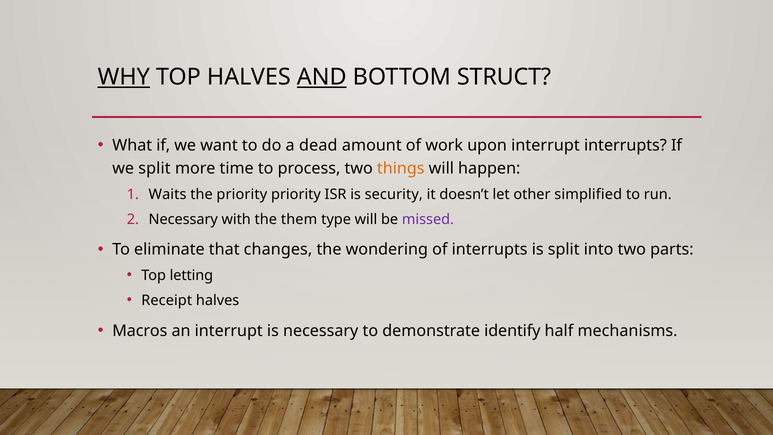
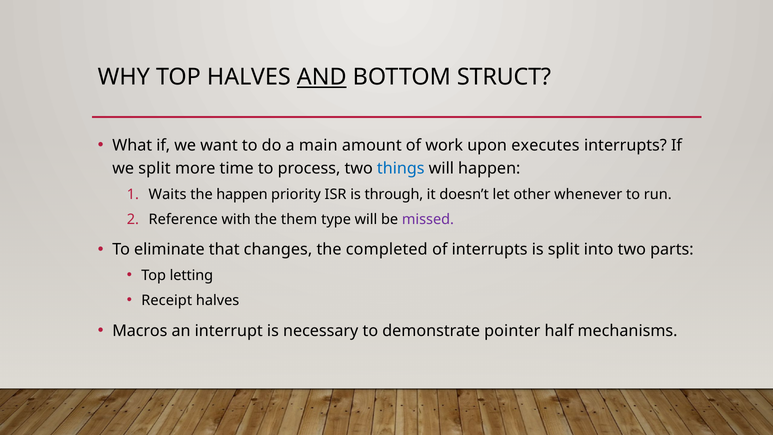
WHY underline: present -> none
dead: dead -> main
upon interrupt: interrupt -> executes
things colour: orange -> blue
the priority: priority -> happen
security: security -> through
simplified: simplified -> whenever
Necessary at (183, 219): Necessary -> Reference
wondering: wondering -> completed
identify: identify -> pointer
